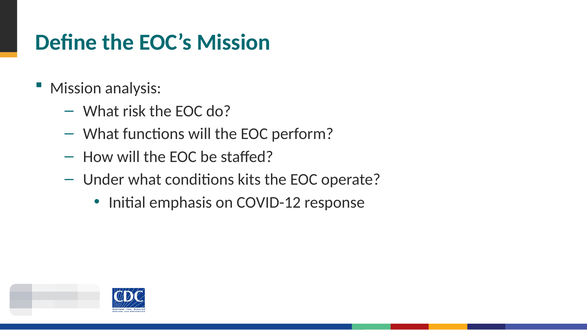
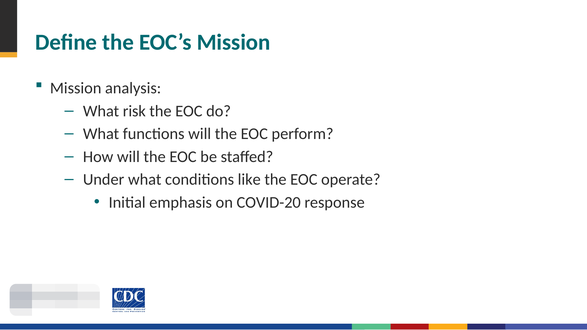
kits: kits -> like
COVID-12: COVID-12 -> COVID-20
